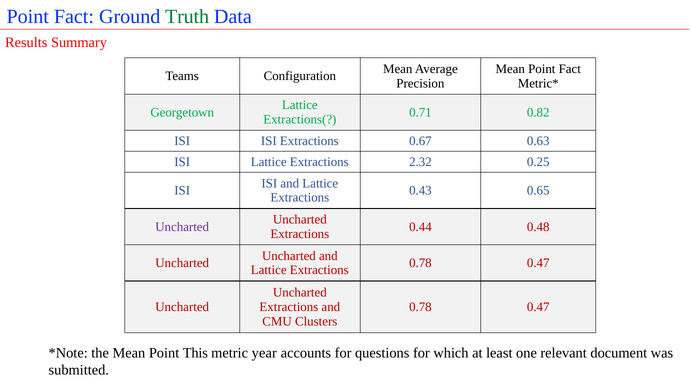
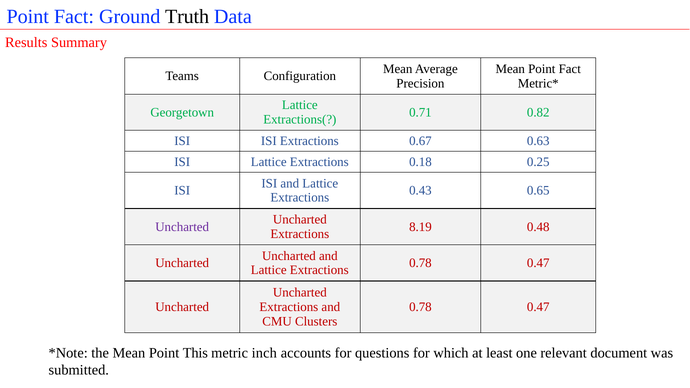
Truth colour: green -> black
2.32: 2.32 -> 0.18
0.44: 0.44 -> 8.19
year: year -> inch
